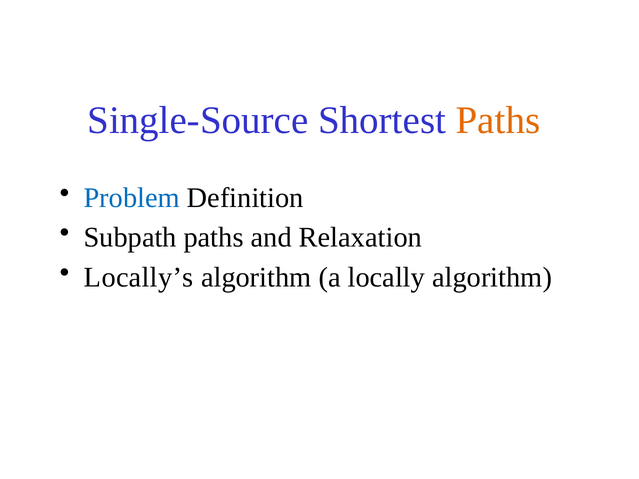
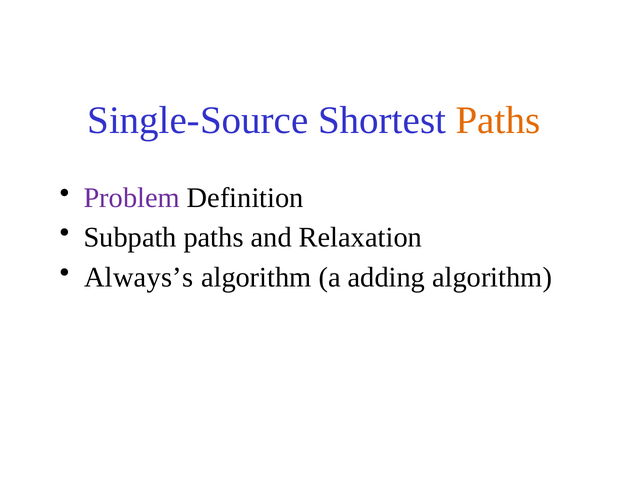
Problem colour: blue -> purple
Locally’s: Locally’s -> Always’s
locally: locally -> adding
